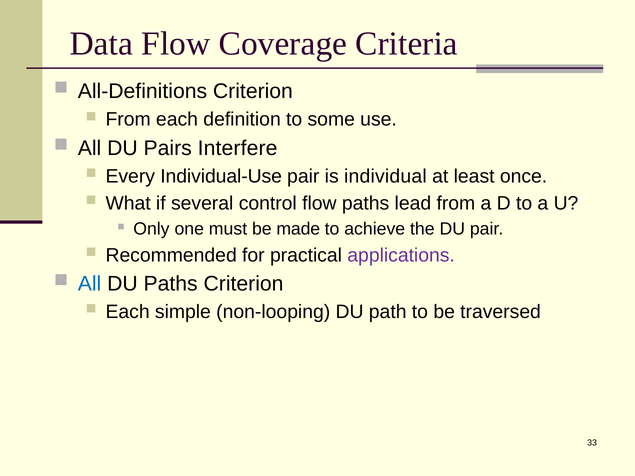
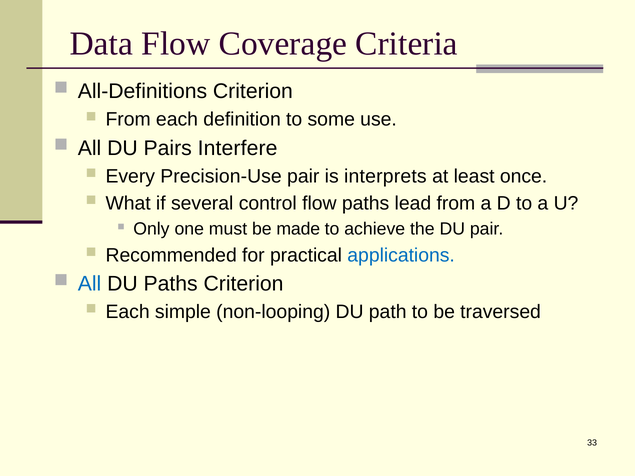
Individual-Use: Individual-Use -> Precision-Use
individual: individual -> interprets
applications colour: purple -> blue
